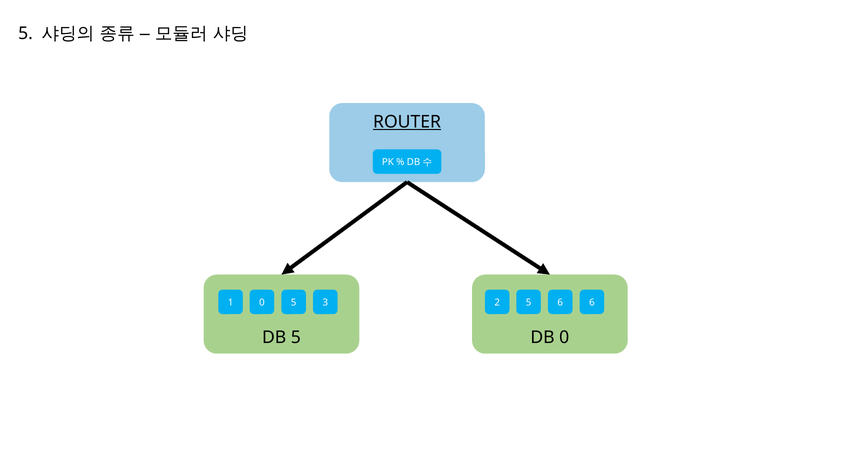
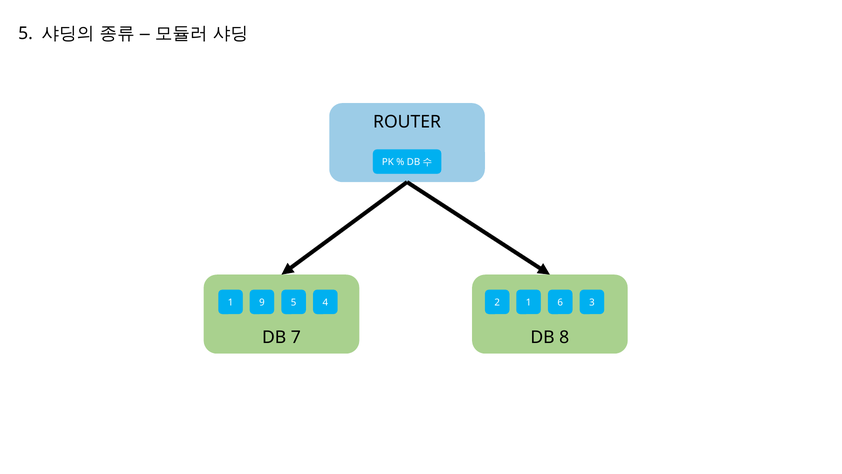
ROUTER underline: present -> none
1 0: 0 -> 9
3: 3 -> 4
2 5: 5 -> 1
6 6: 6 -> 3
DB 5: 5 -> 7
DB 0: 0 -> 8
